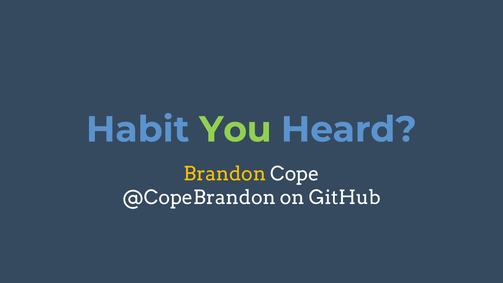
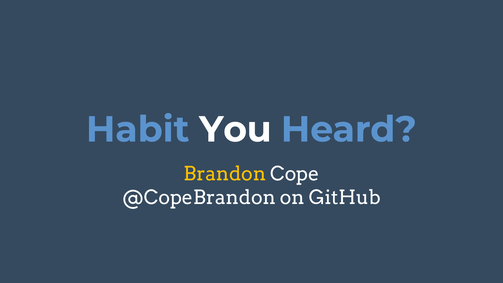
You colour: light green -> white
